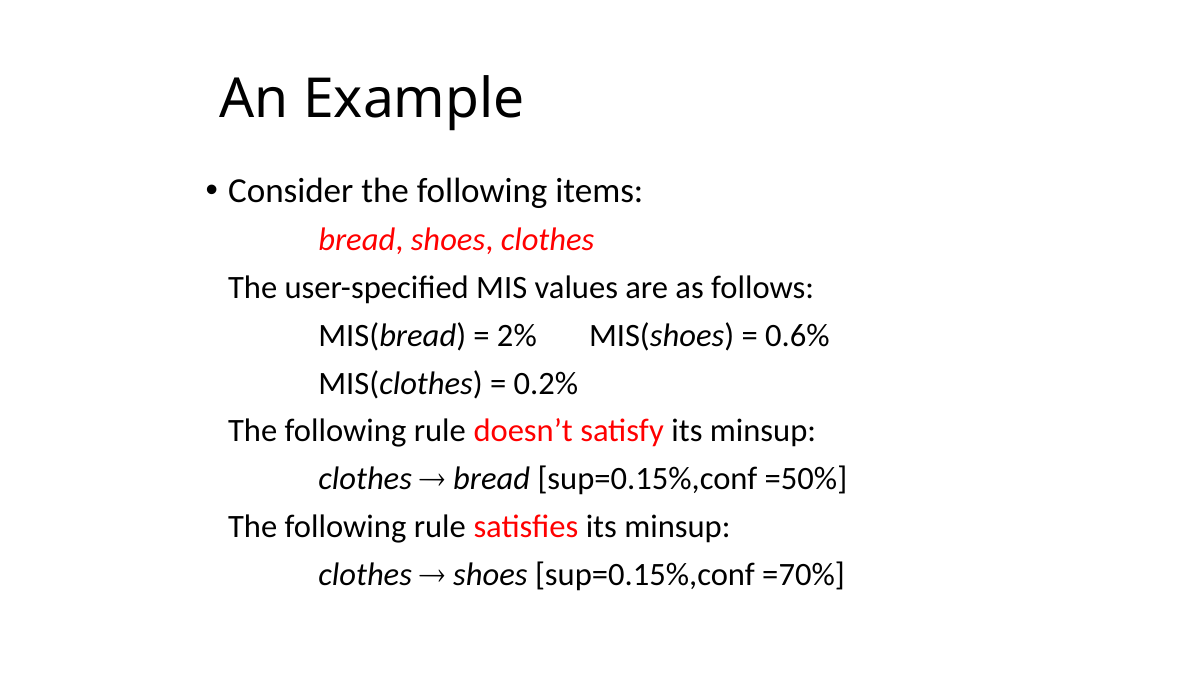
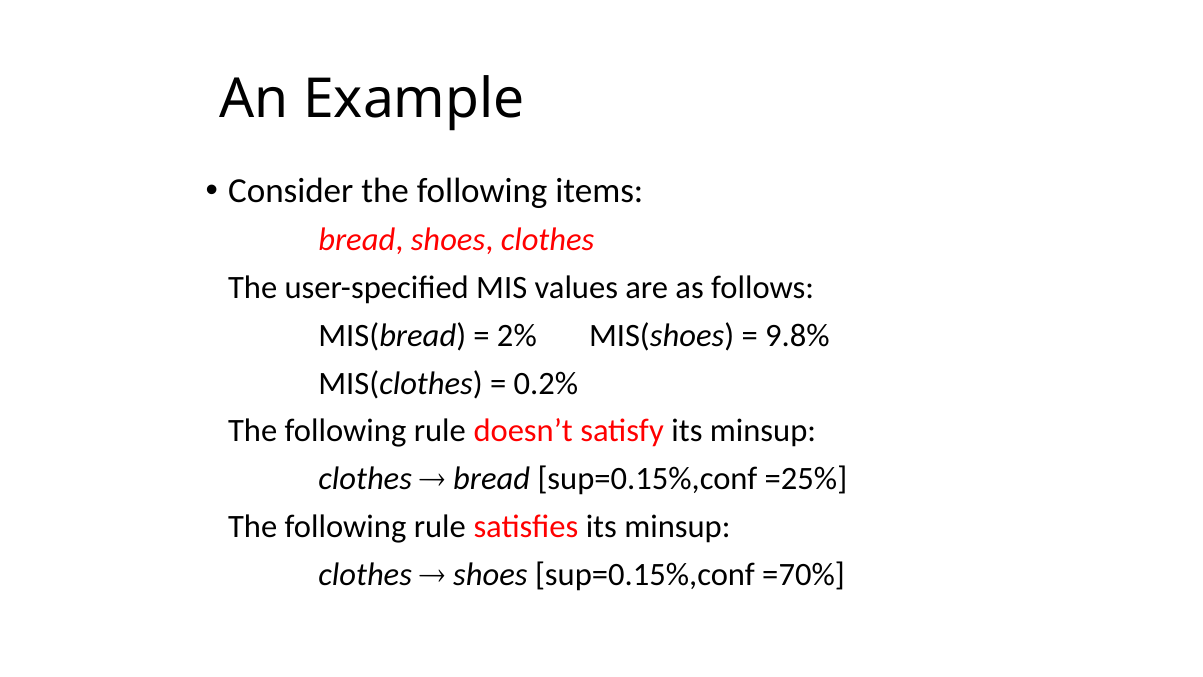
0.6%: 0.6% -> 9.8%
=50%: =50% -> =25%
